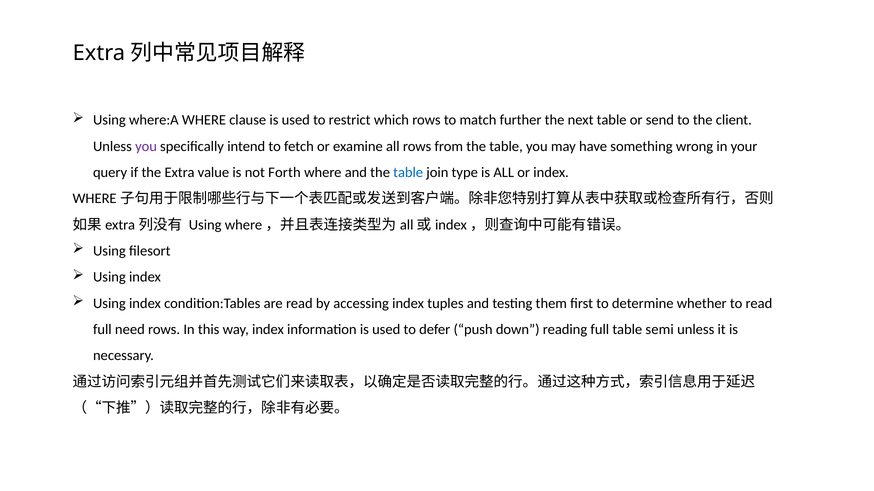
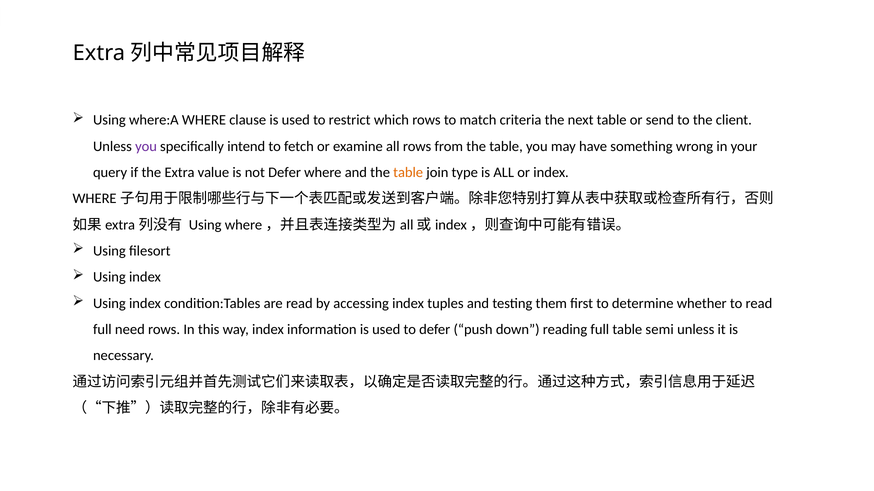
further: further -> criteria
not Forth: Forth -> Defer
table at (408, 173) colour: blue -> orange
